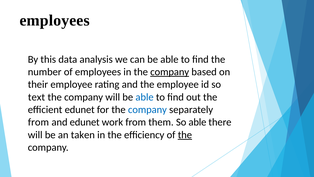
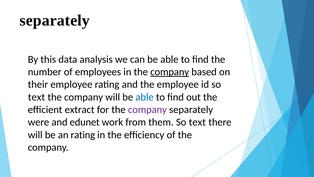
employees at (55, 20): employees -> separately
efficient edunet: edunet -> extract
company at (147, 109) colour: blue -> purple
from at (38, 122): from -> were
them So able: able -> text
an taken: taken -> rating
the at (185, 135) underline: present -> none
